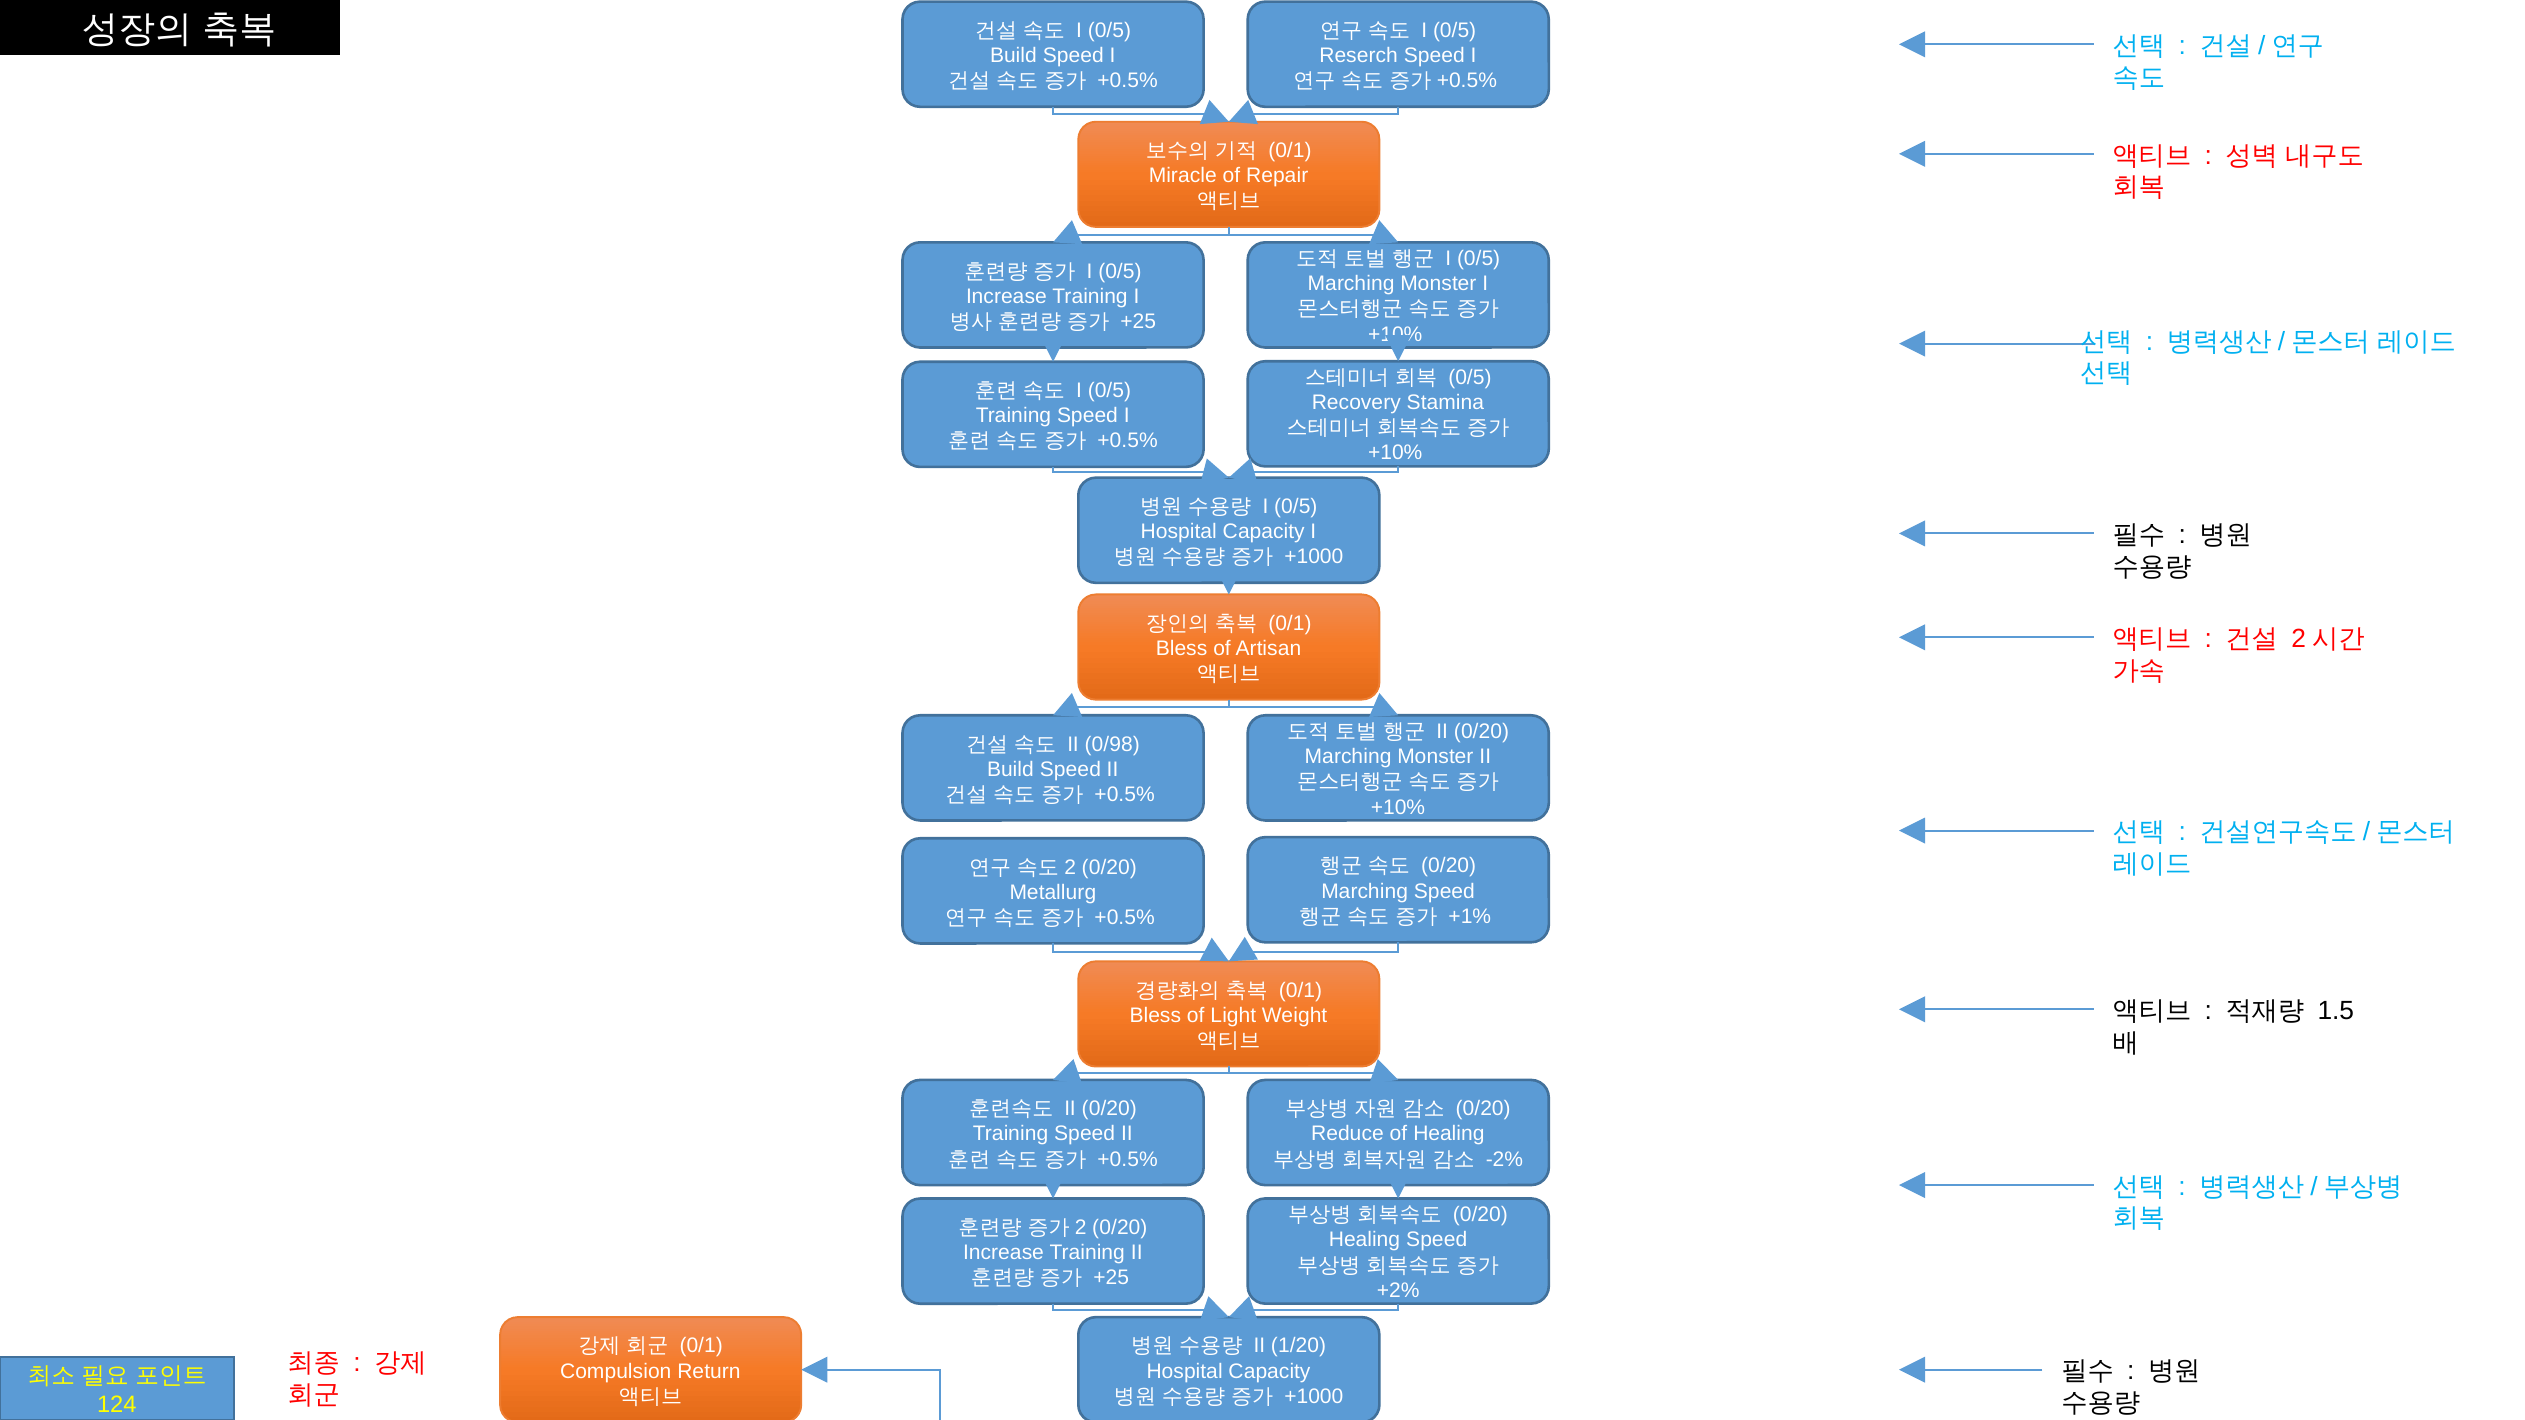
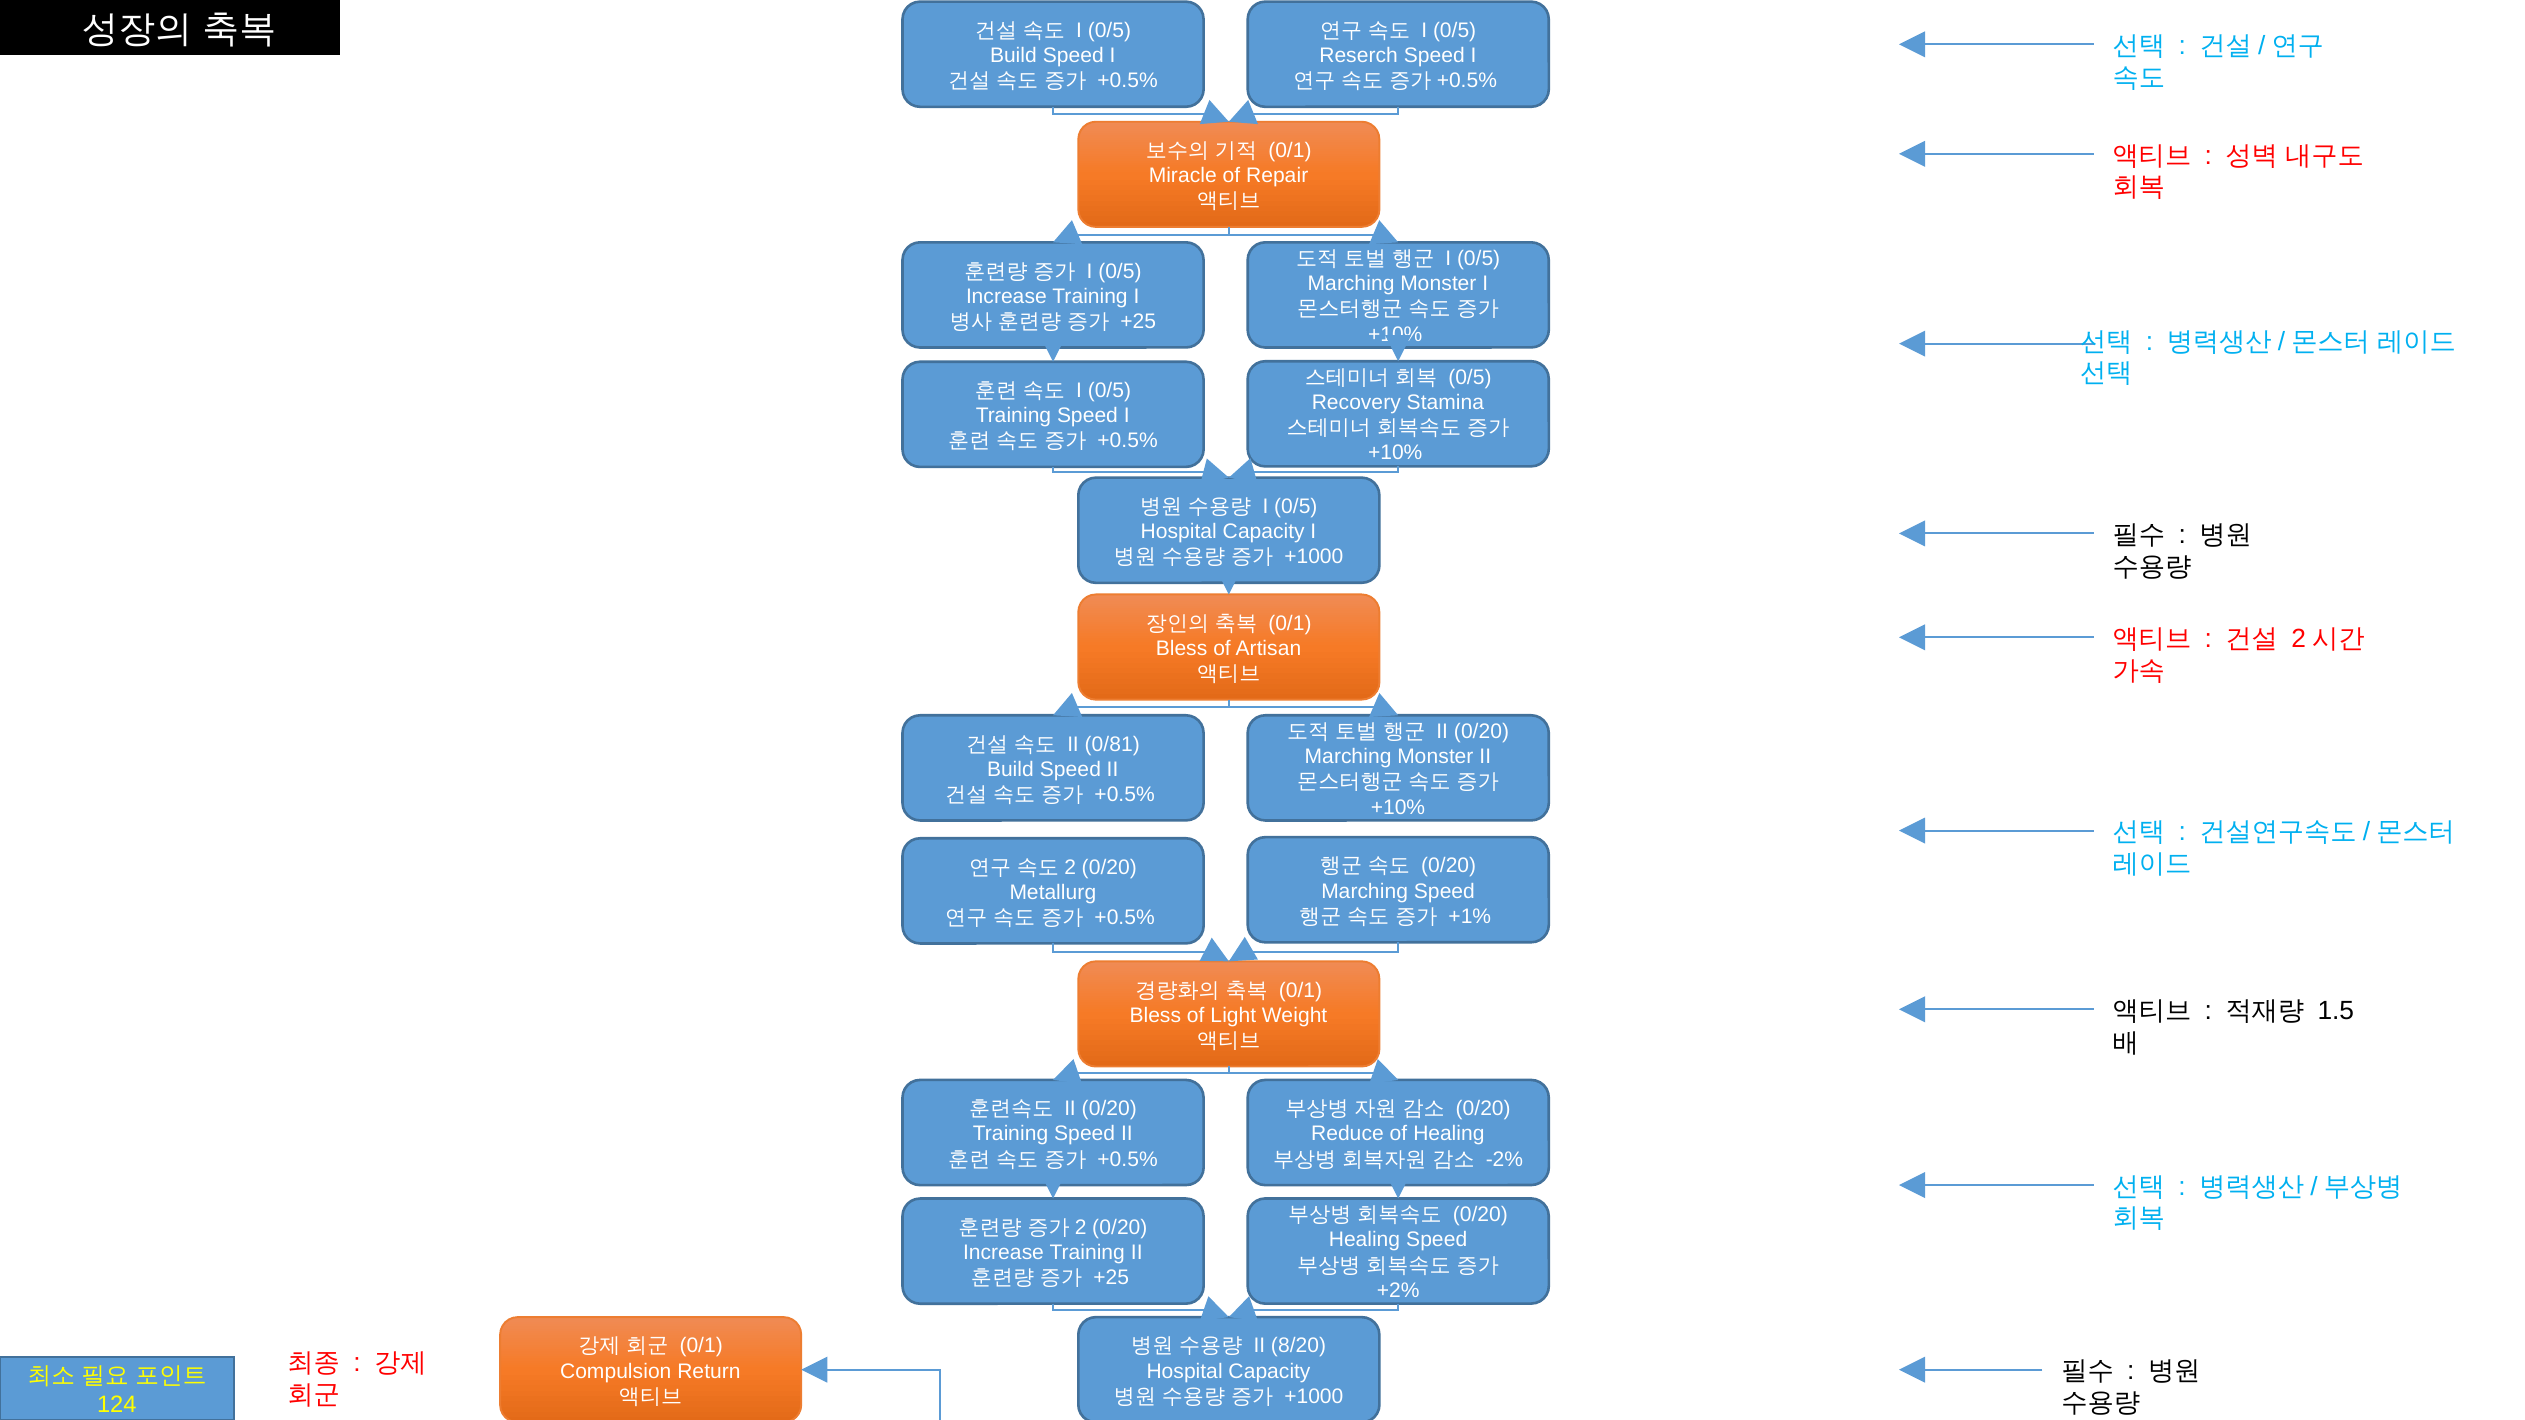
0/98: 0/98 -> 0/81
1/20: 1/20 -> 8/20
